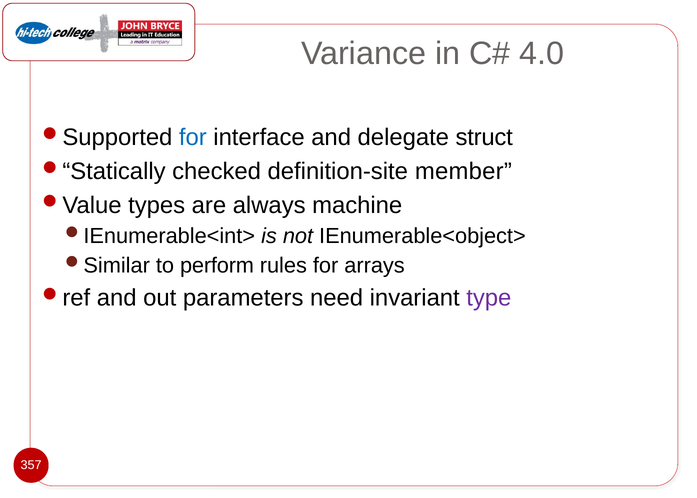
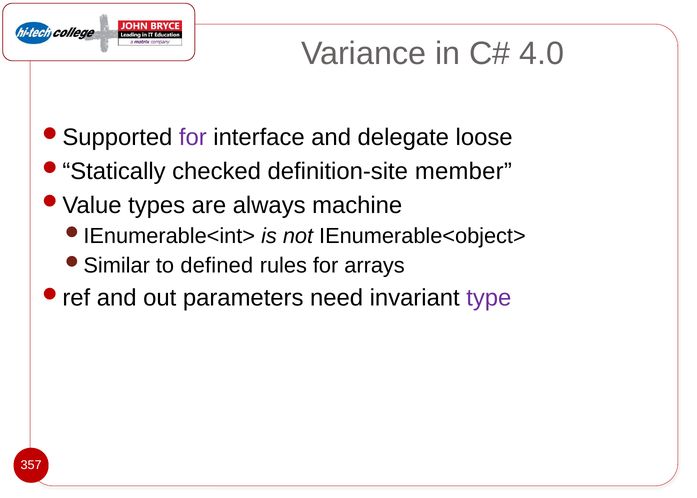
for at (193, 137) colour: blue -> purple
struct: struct -> loose
perform: perform -> defined
